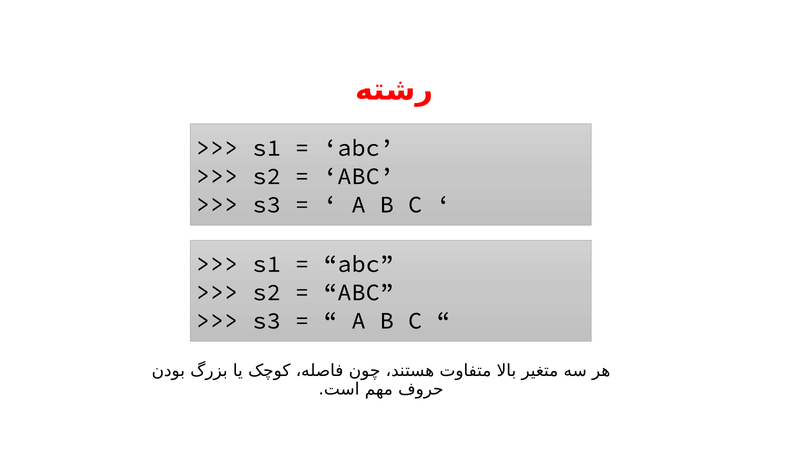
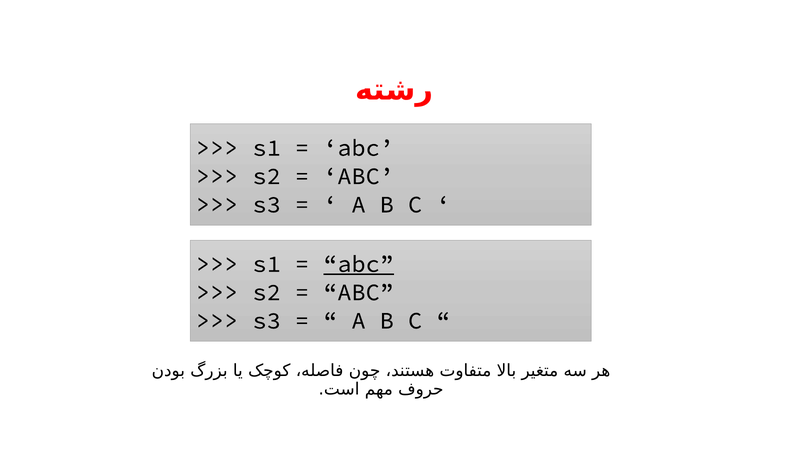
abc at (359, 264) underline: none -> present
